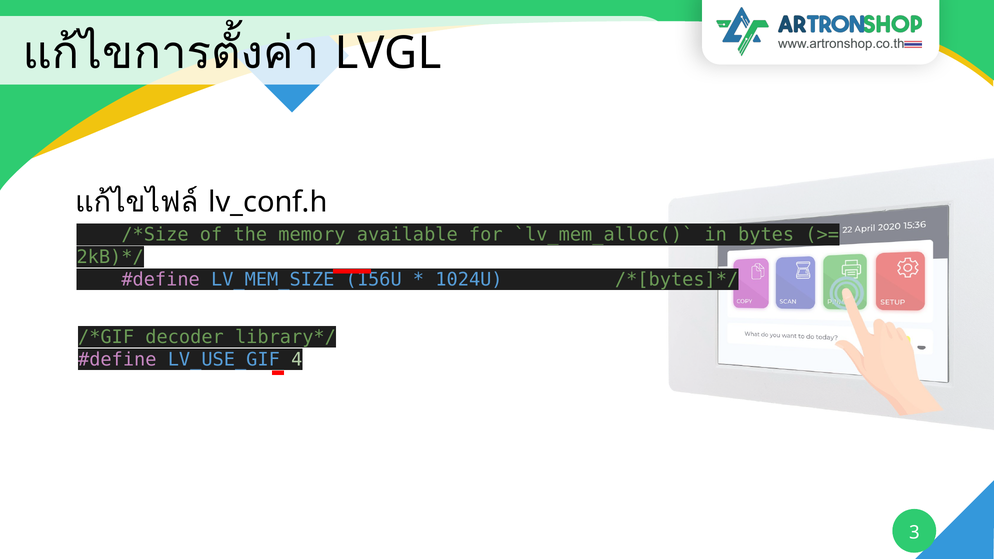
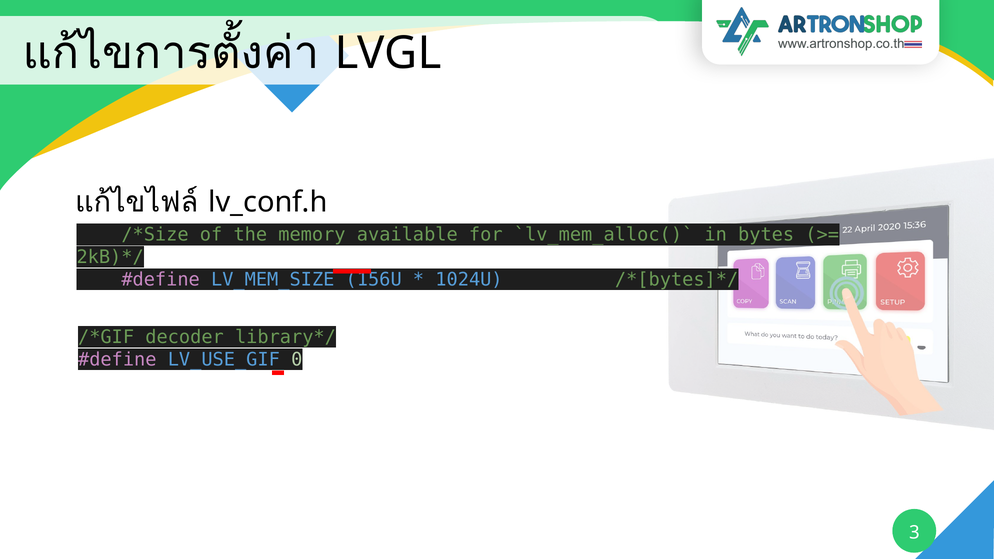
4: 4 -> 0
